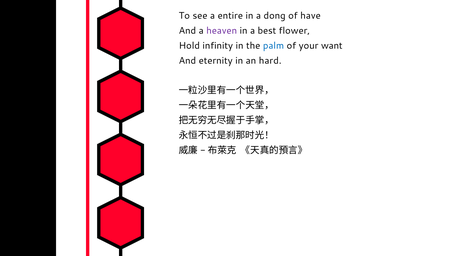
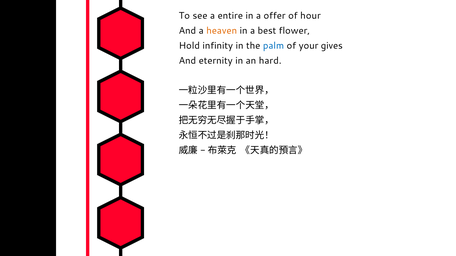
dong: dong -> offer
have: have -> hour
heaven colour: purple -> orange
want: want -> gives
